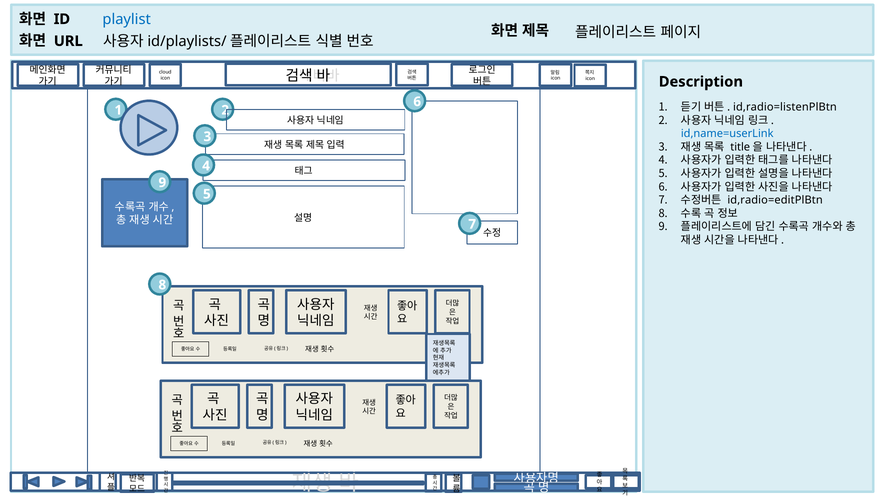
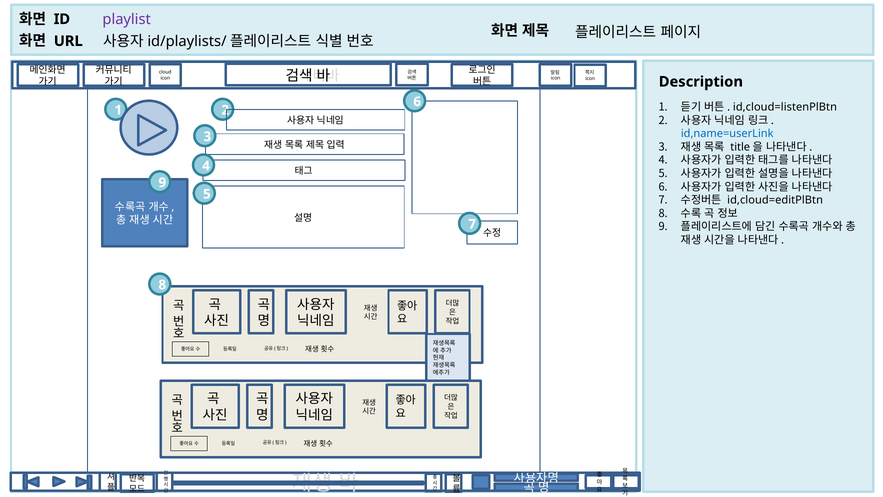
playlist colour: blue -> purple
id,radio=listenPlBtn: id,radio=listenPlBtn -> id,cloud=listenPlBtn
id,radio=editPlBtn: id,radio=editPlBtn -> id,cloud=editPlBtn
